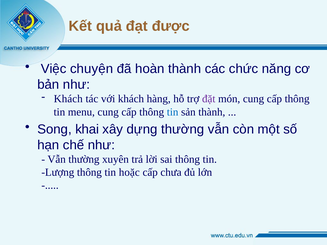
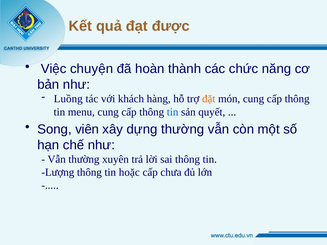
Khách at (68, 99): Khách -> Luồng
đặt colour: purple -> orange
sản thành: thành -> quyết
khai: khai -> viên
